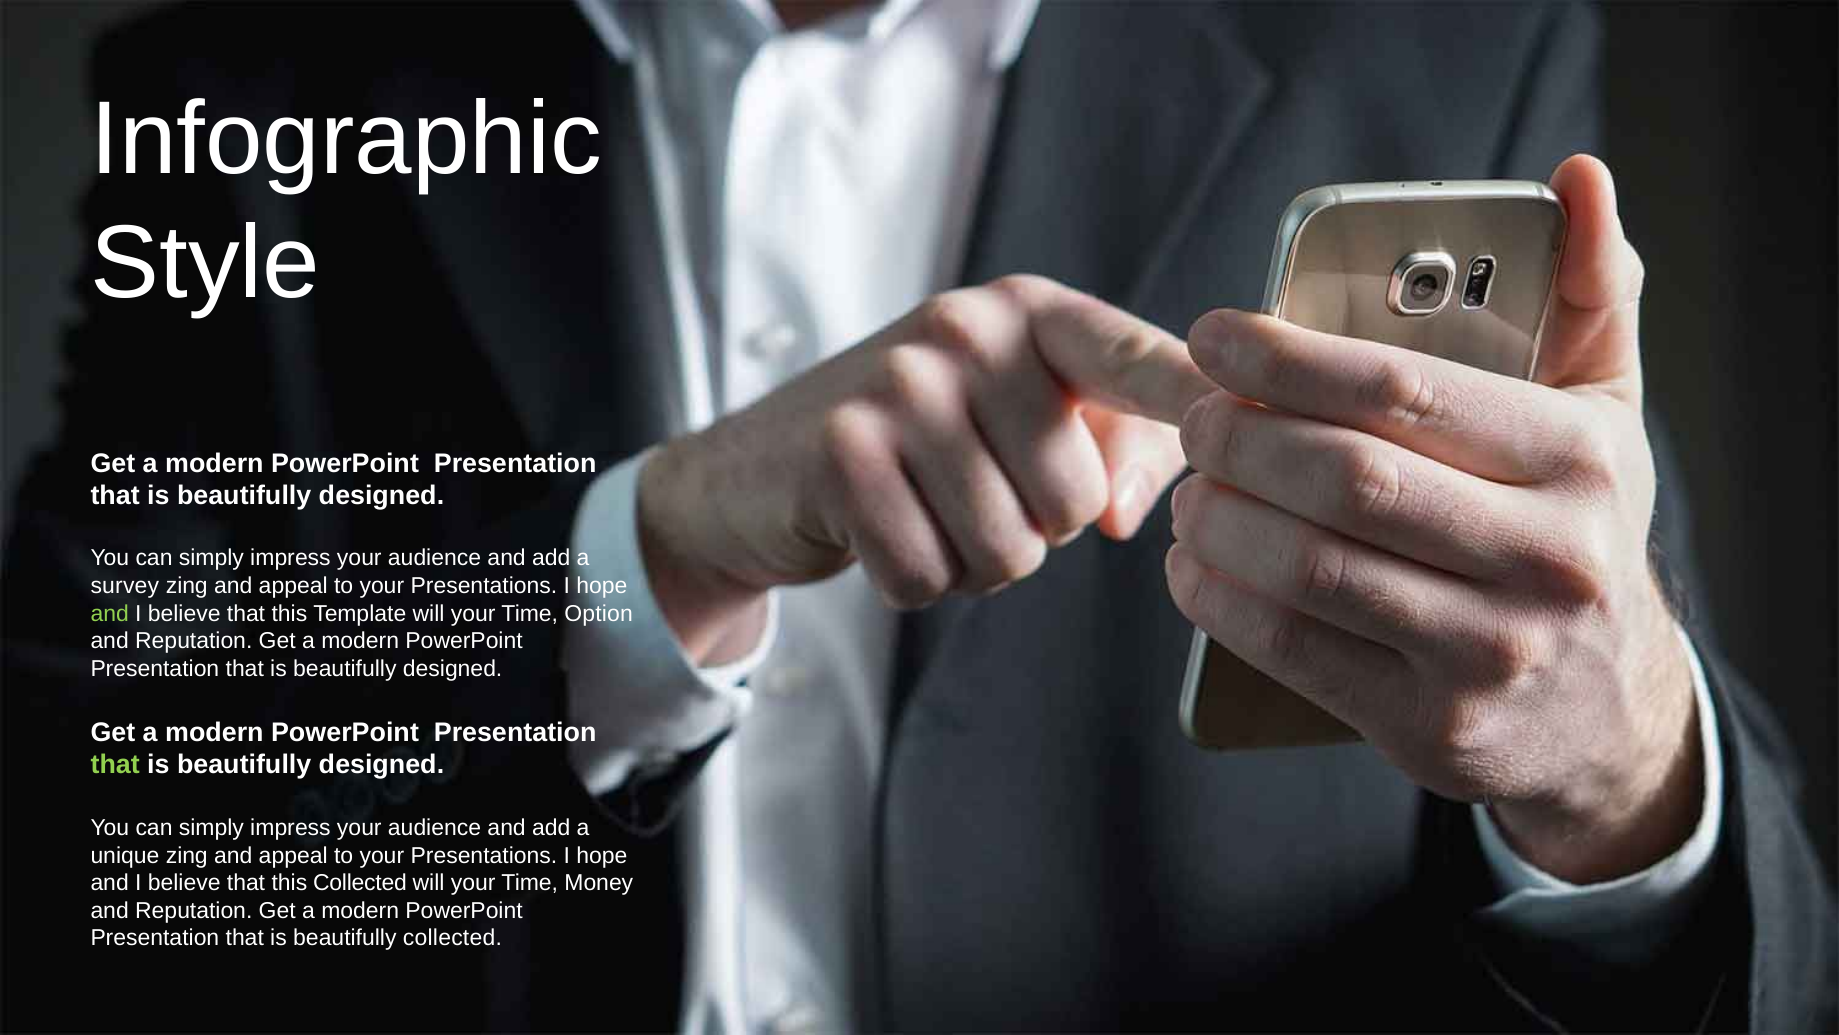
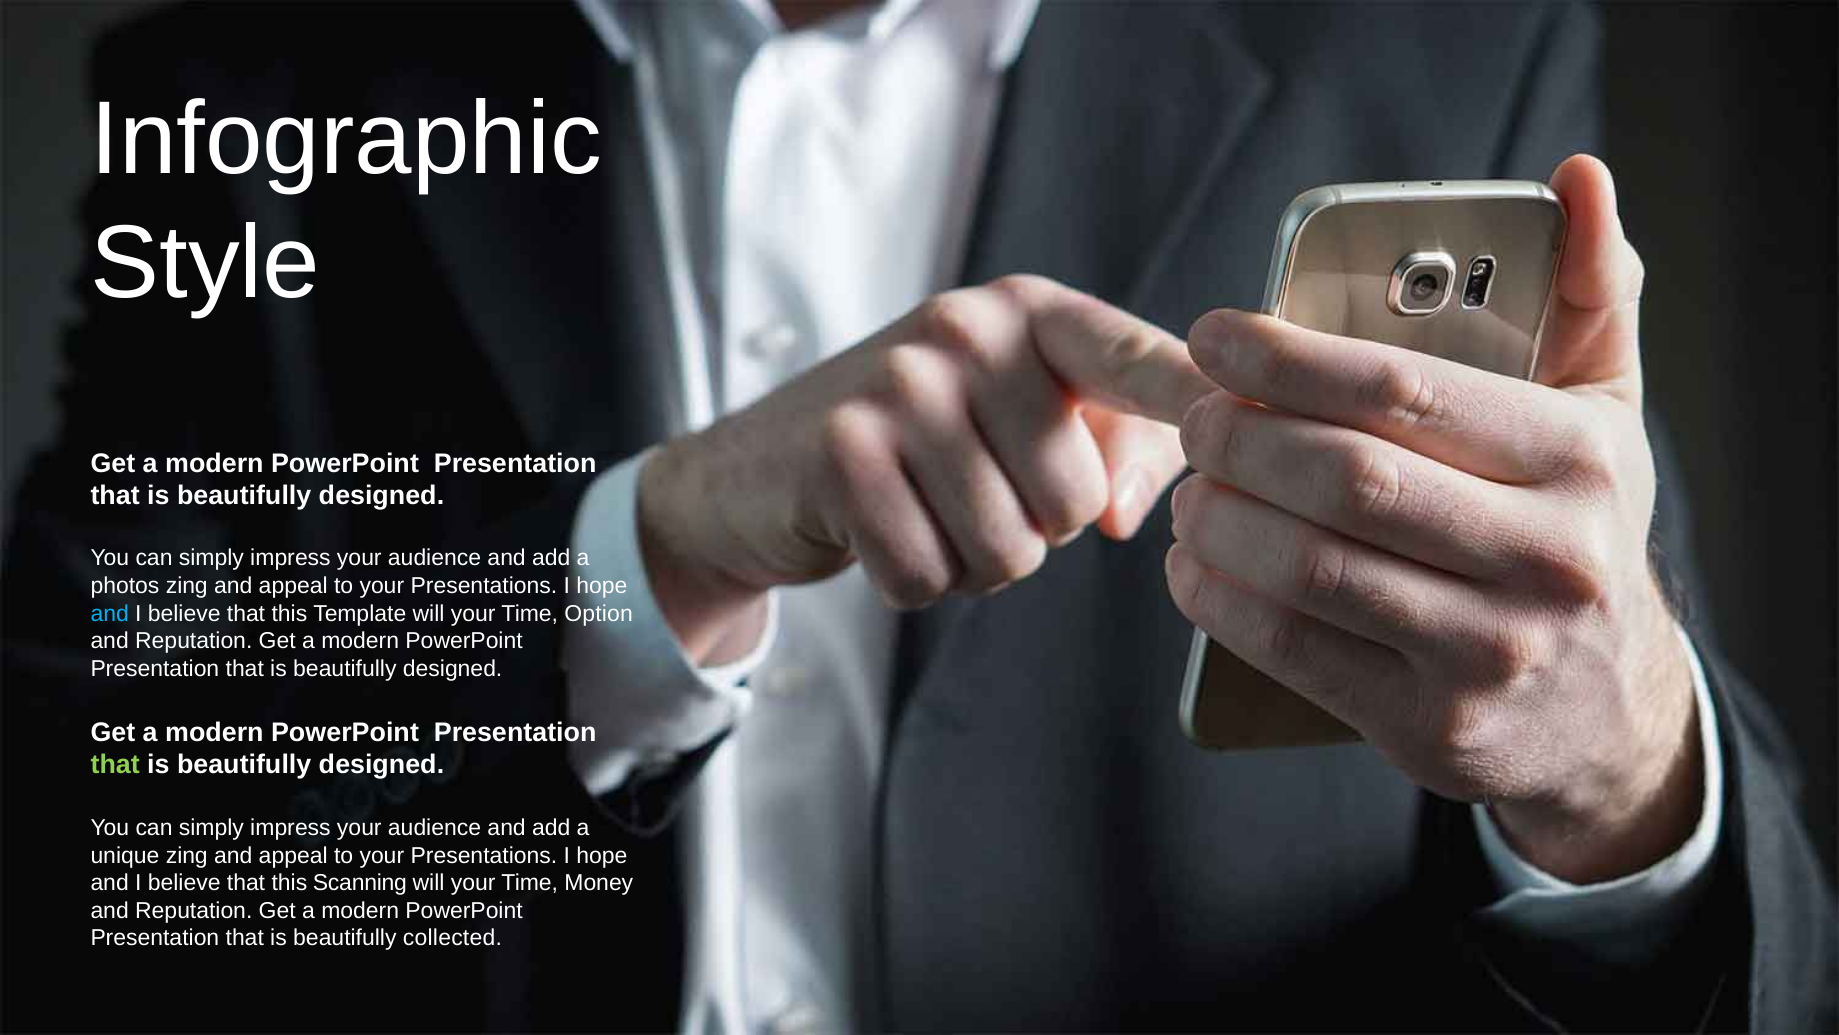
survey: survey -> photos
and at (110, 613) colour: light green -> light blue
this Collected: Collected -> Scanning
